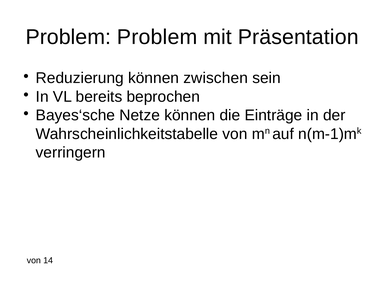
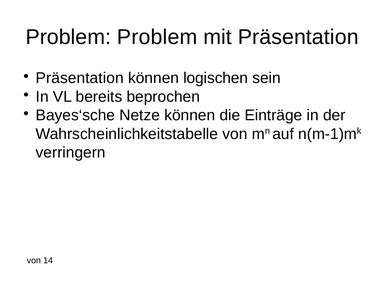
Reduzierung at (80, 78): Reduzierung -> Präsentation
zwischen: zwischen -> logischen
